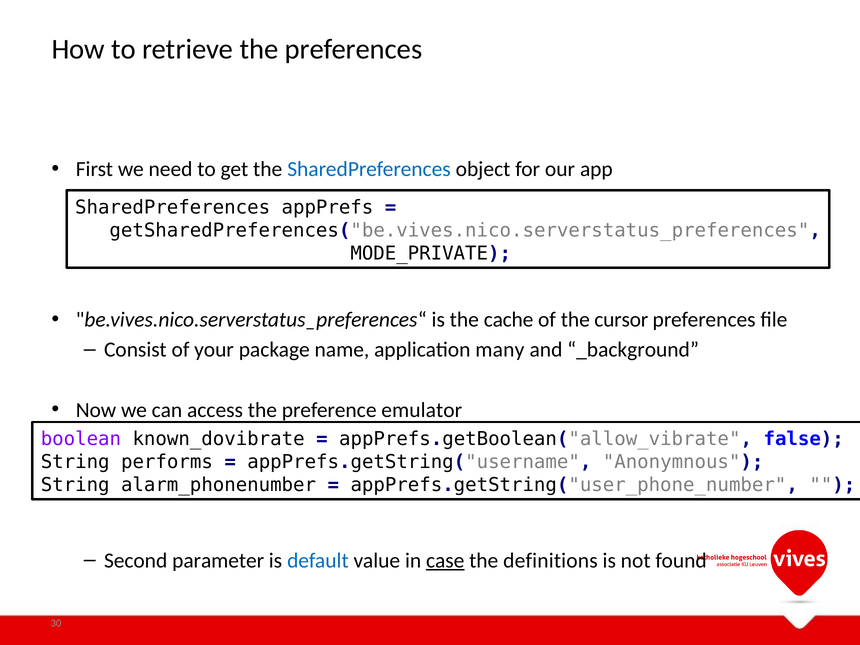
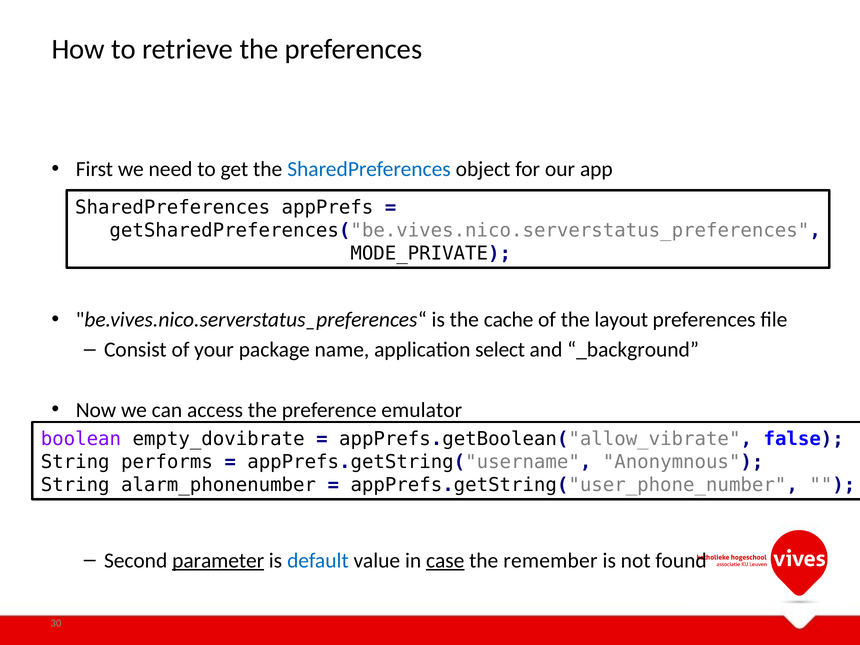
cursor: cursor -> layout
many: many -> select
known_dovibrate: known_dovibrate -> empty_dovibrate
parameter underline: none -> present
definitions: definitions -> remember
